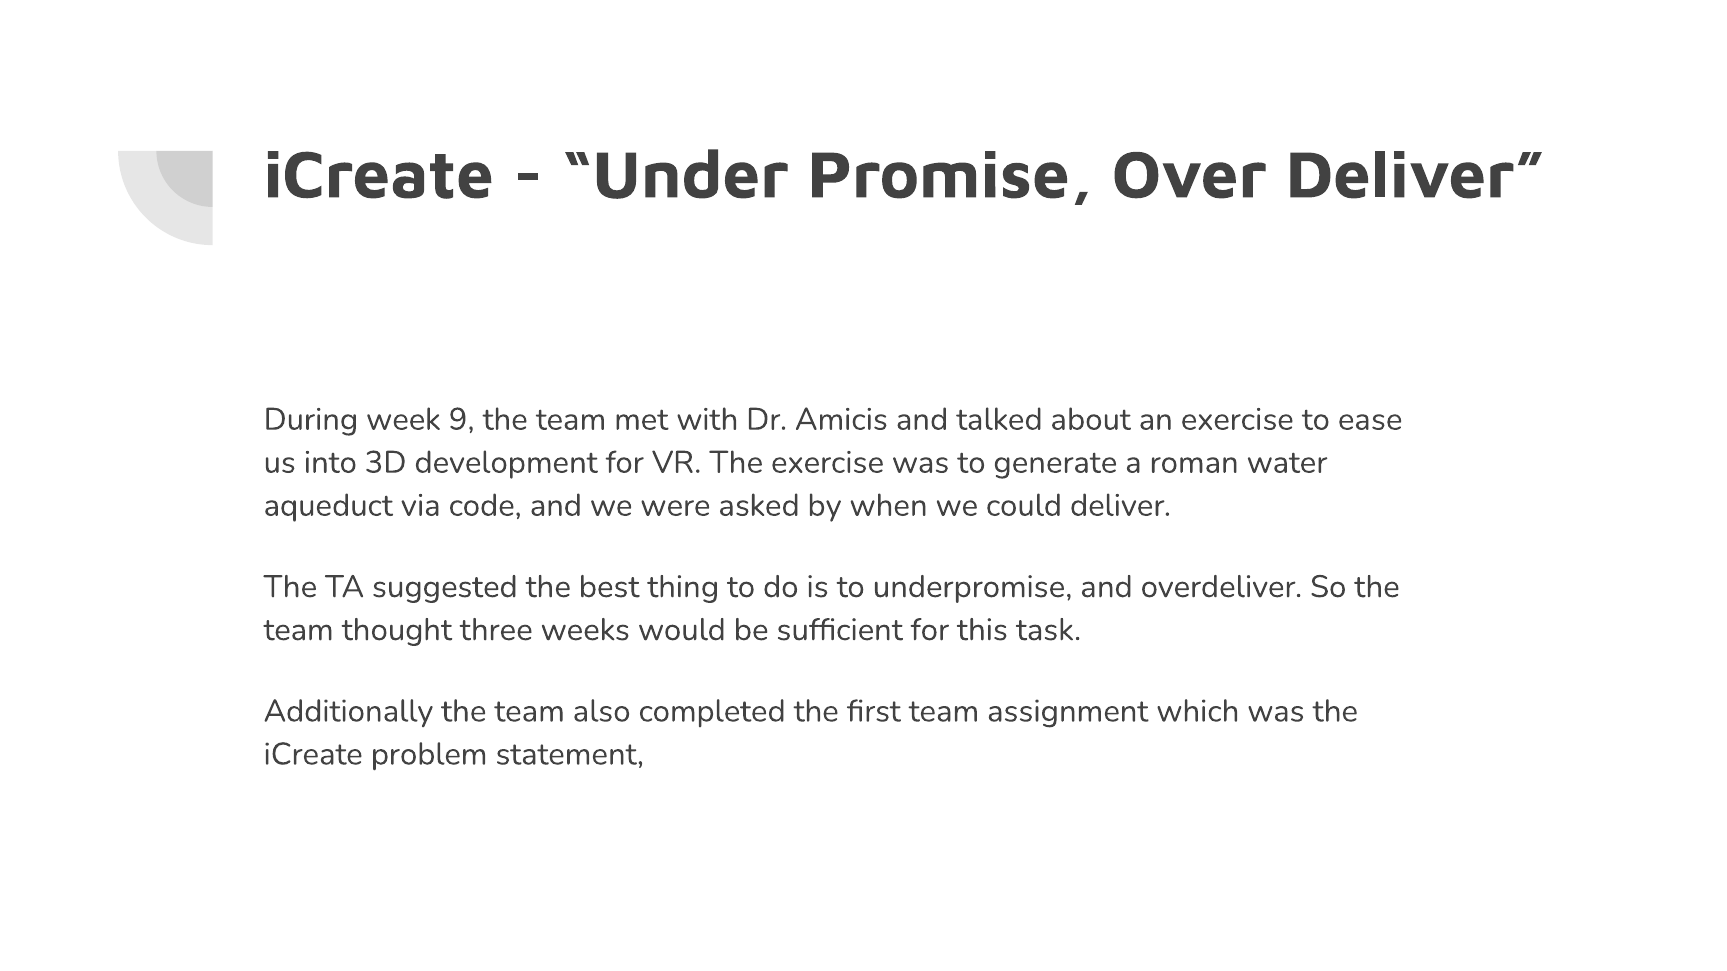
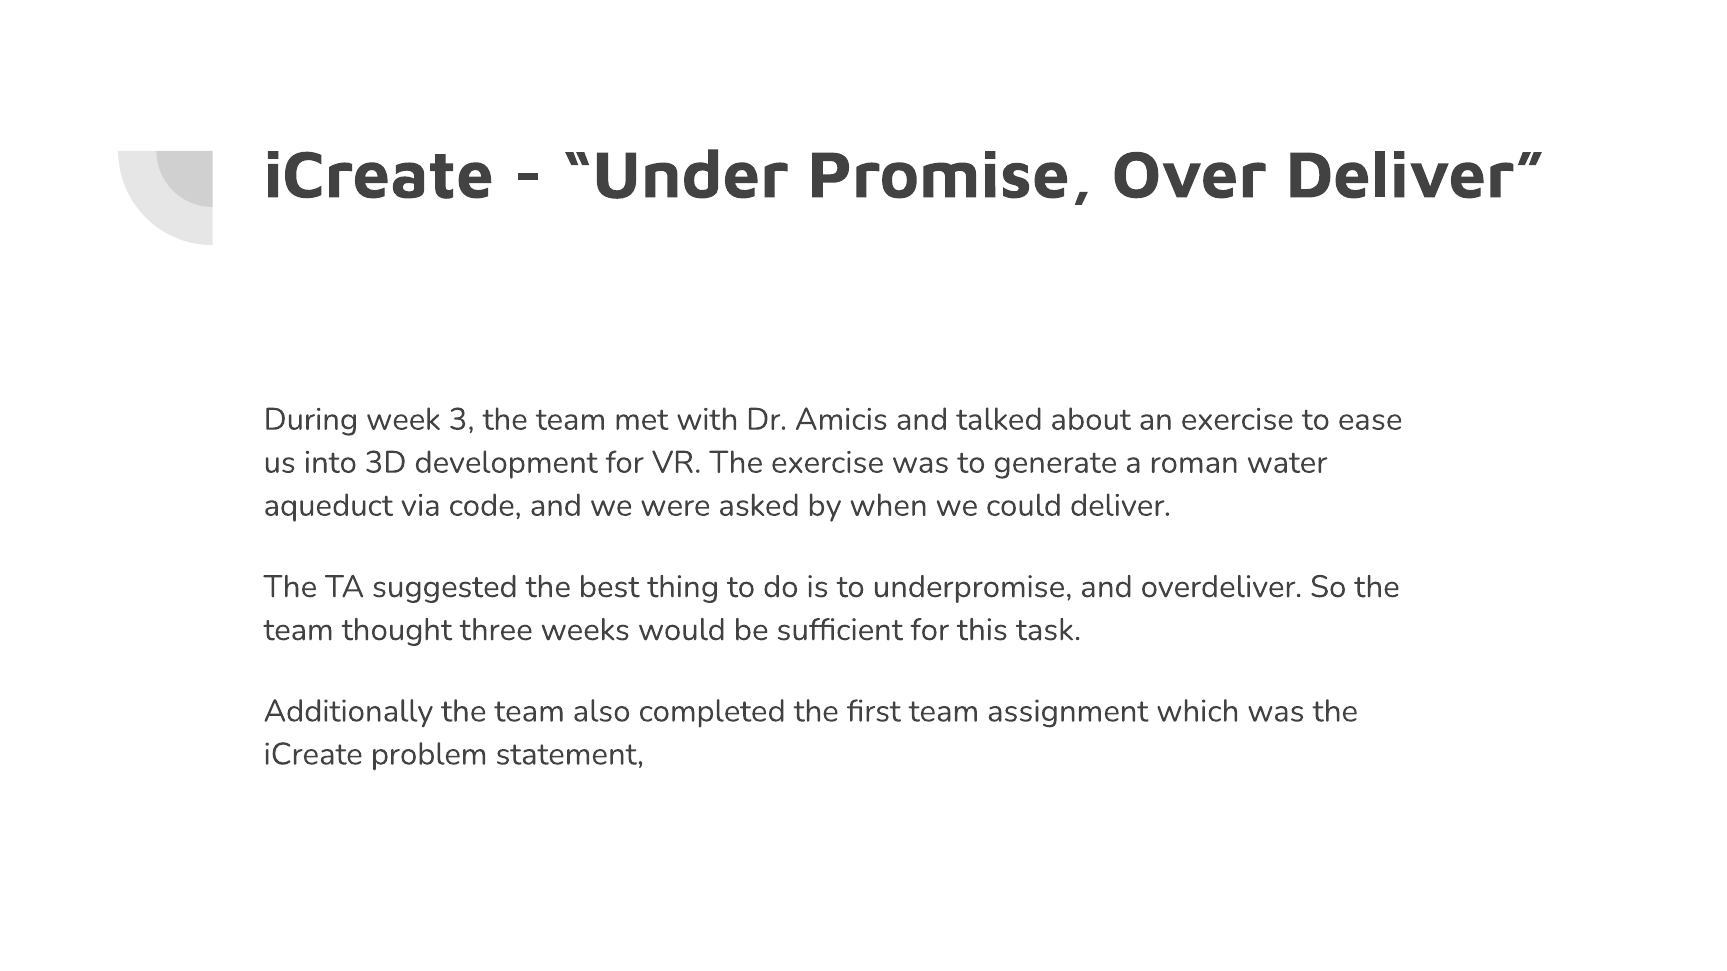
9: 9 -> 3
